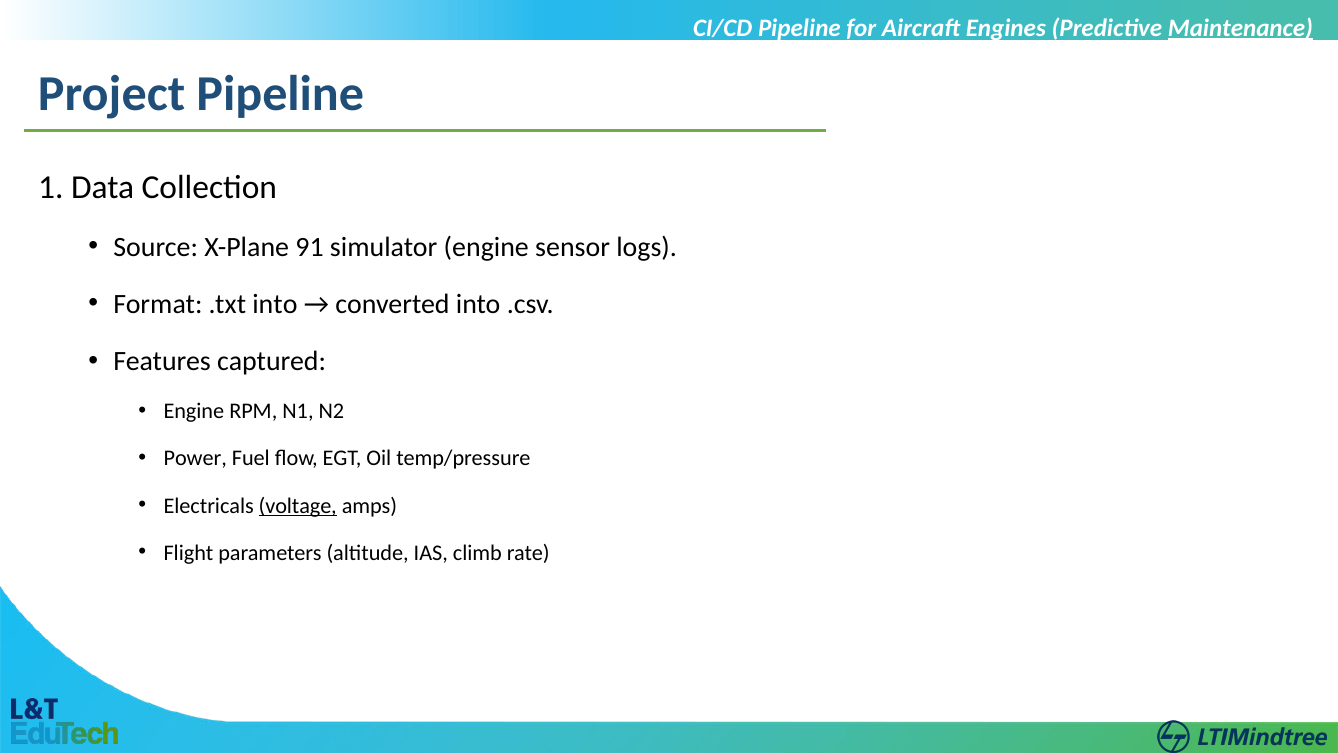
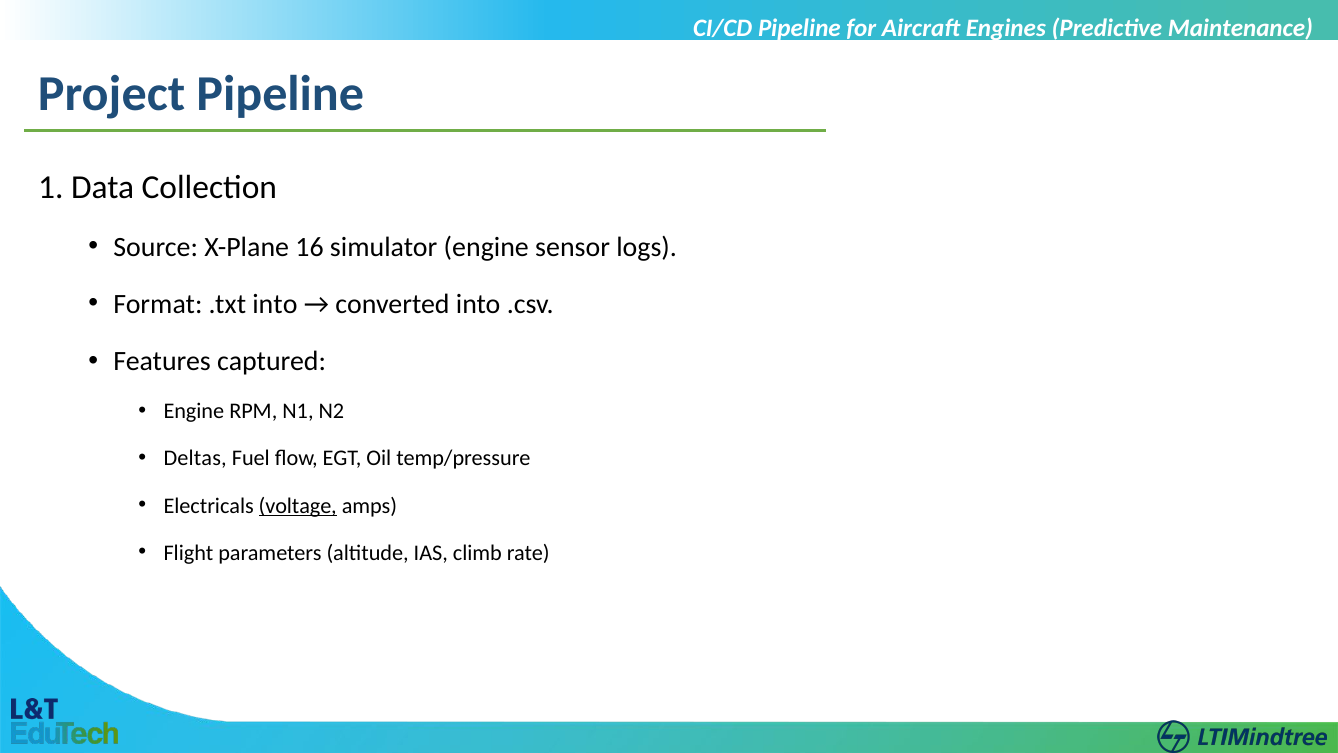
Maintenance underline: present -> none
91: 91 -> 16
Power: Power -> Deltas
